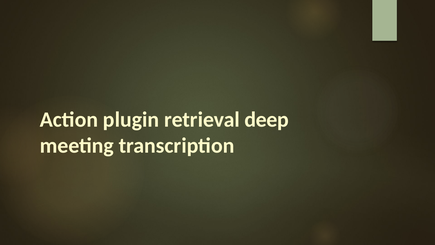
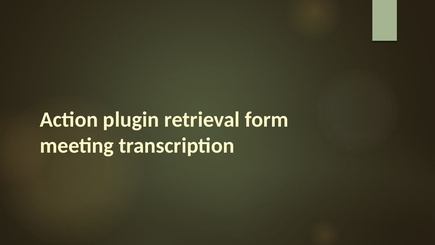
deep: deep -> form
